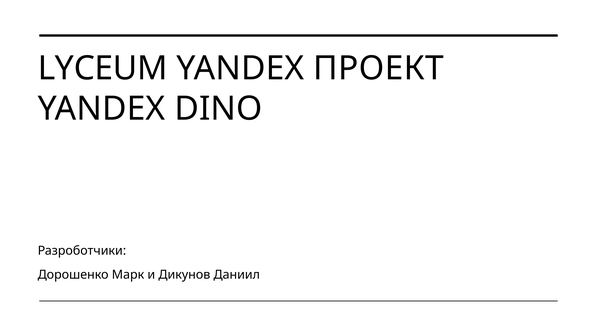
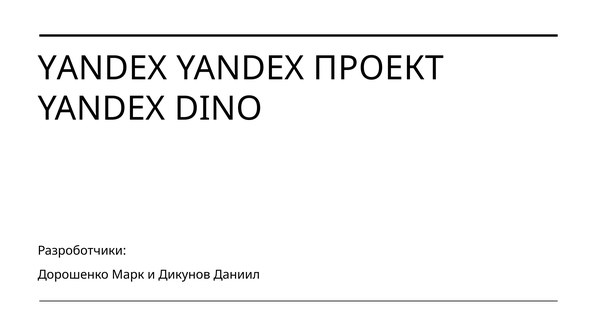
LYCEUM at (103, 68): LYCEUM -> YANDEX
